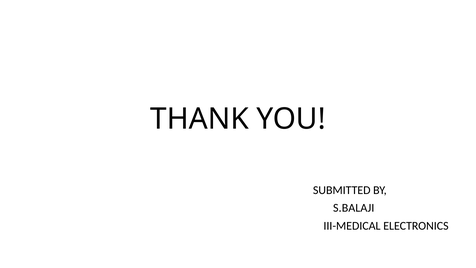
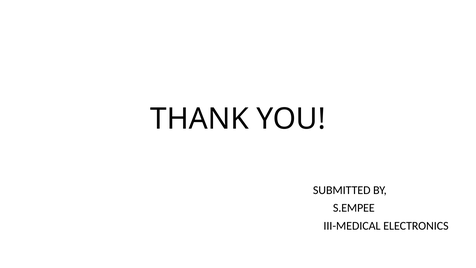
S.BALAJI: S.BALAJI -> S.EMPEE
